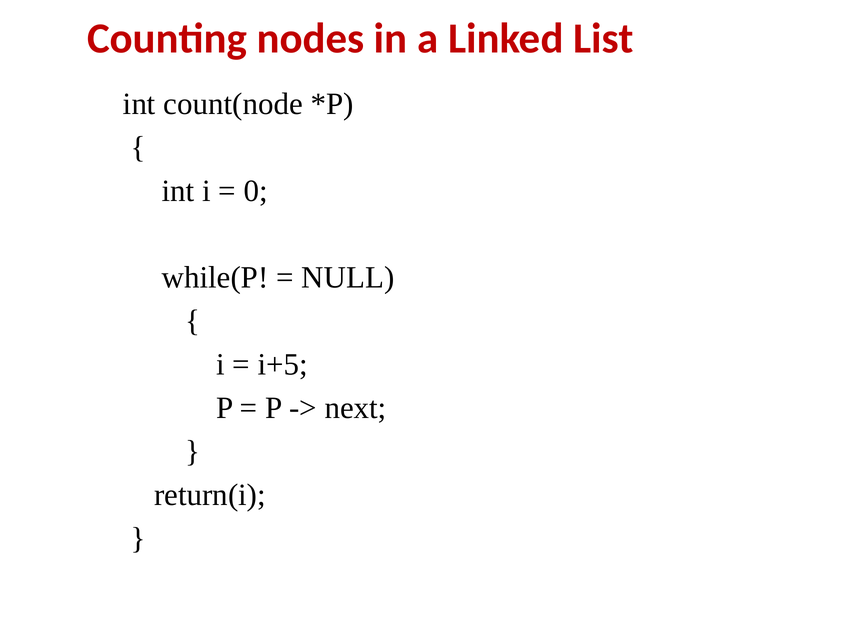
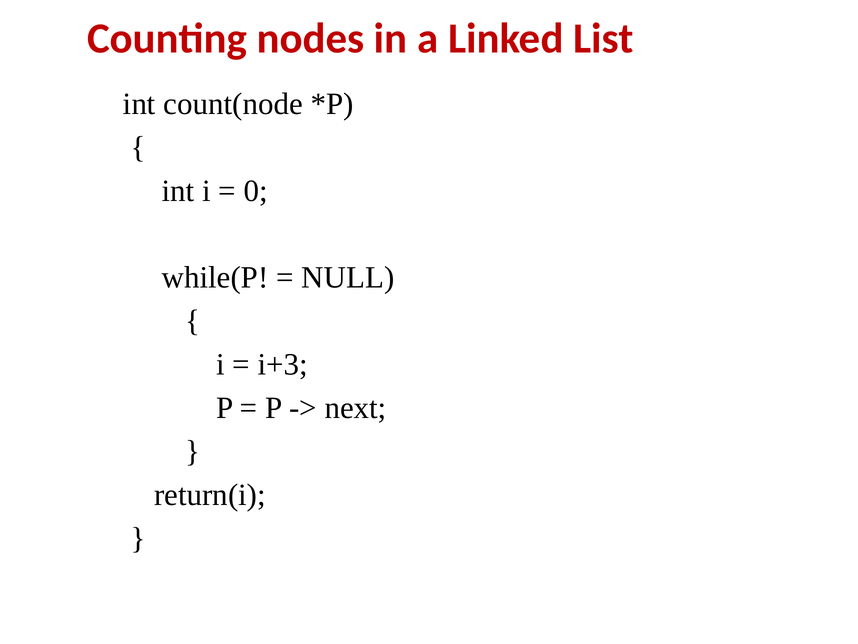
i+5: i+5 -> i+3
